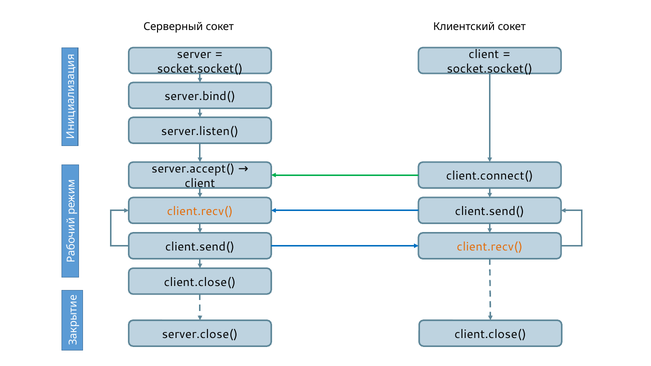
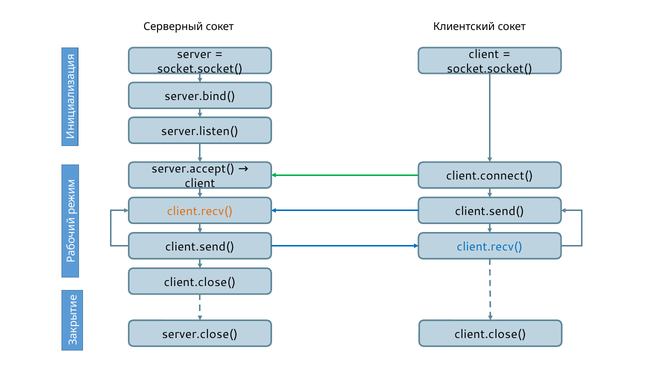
client.recv( at (490, 247) colour: orange -> blue
